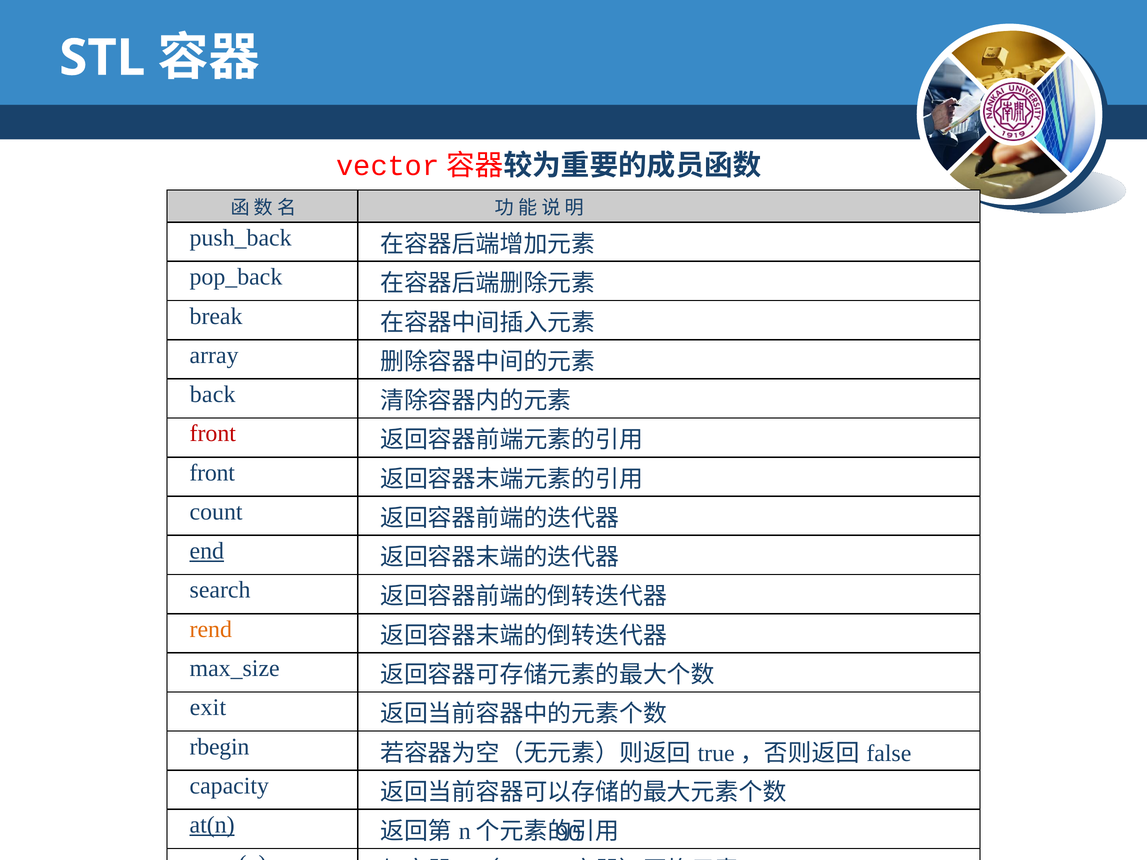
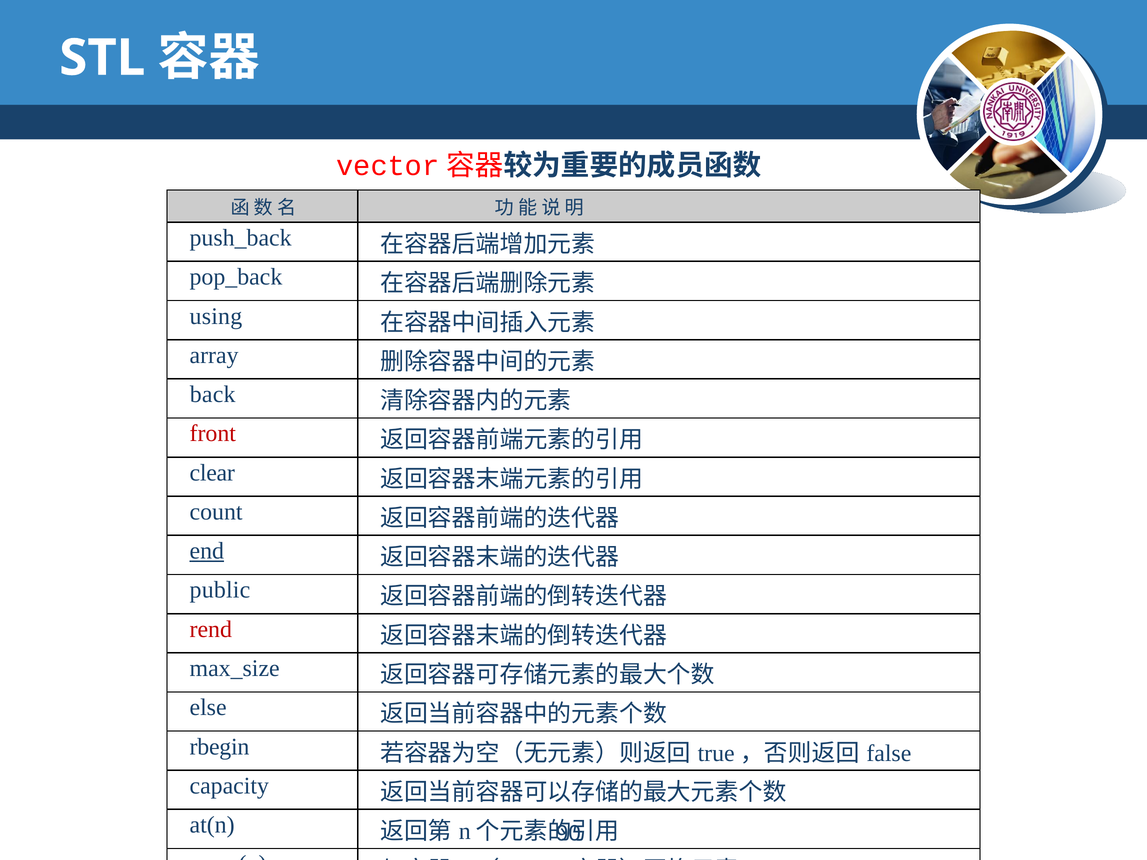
break: break -> using
front at (212, 473): front -> clear
search: search -> public
rend colour: orange -> red
exit: exit -> else
at(n underline: present -> none
